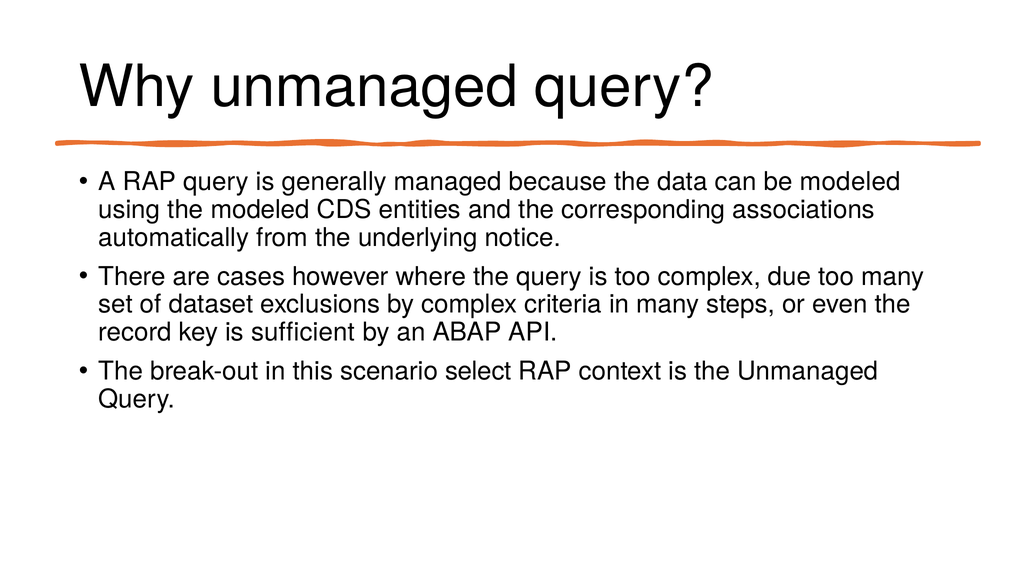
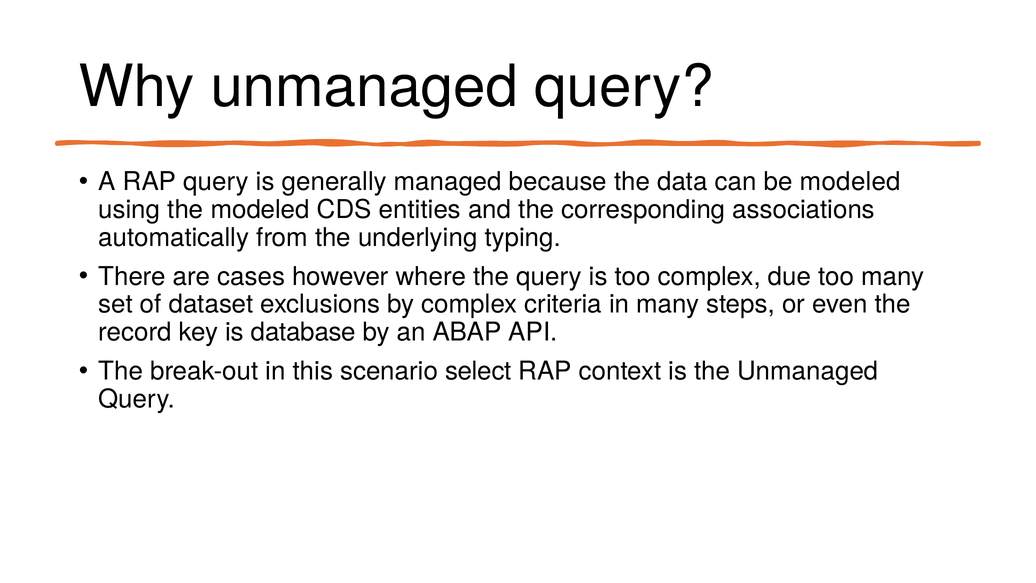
notice: notice -> typing
sufficient: sufficient -> database
